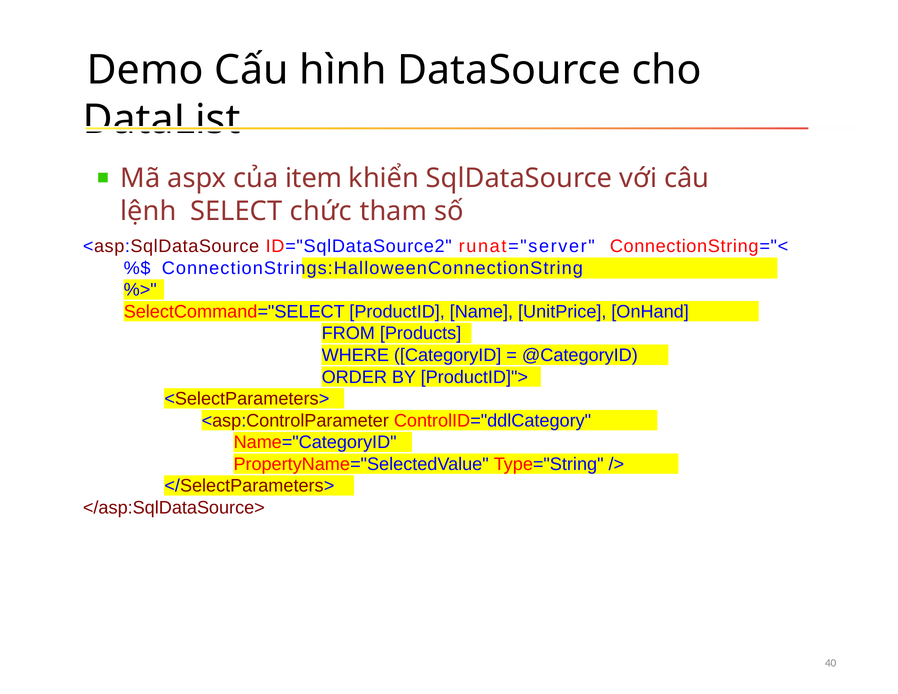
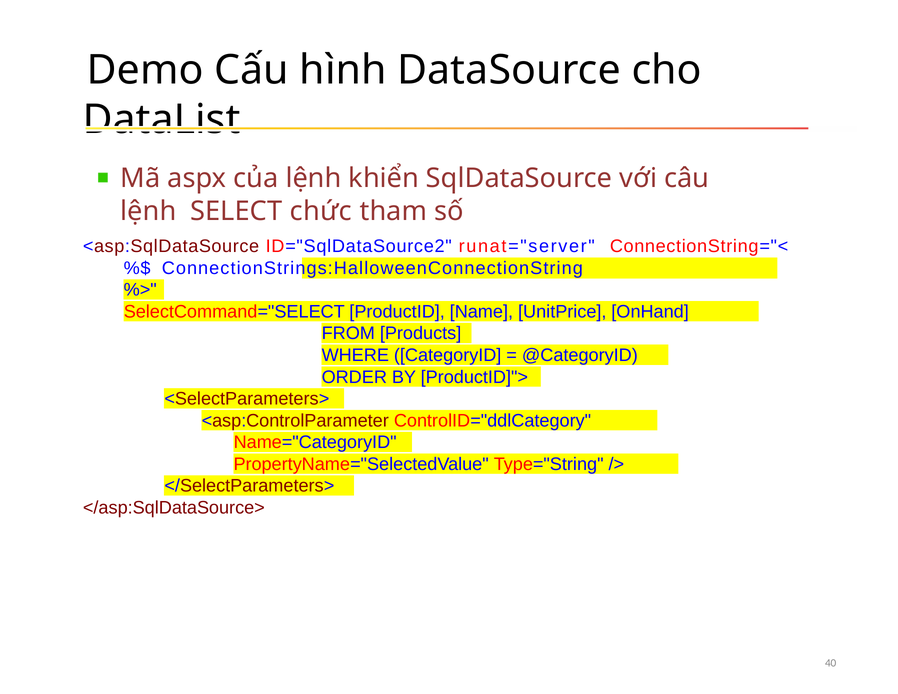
của item: item -> lệnh
